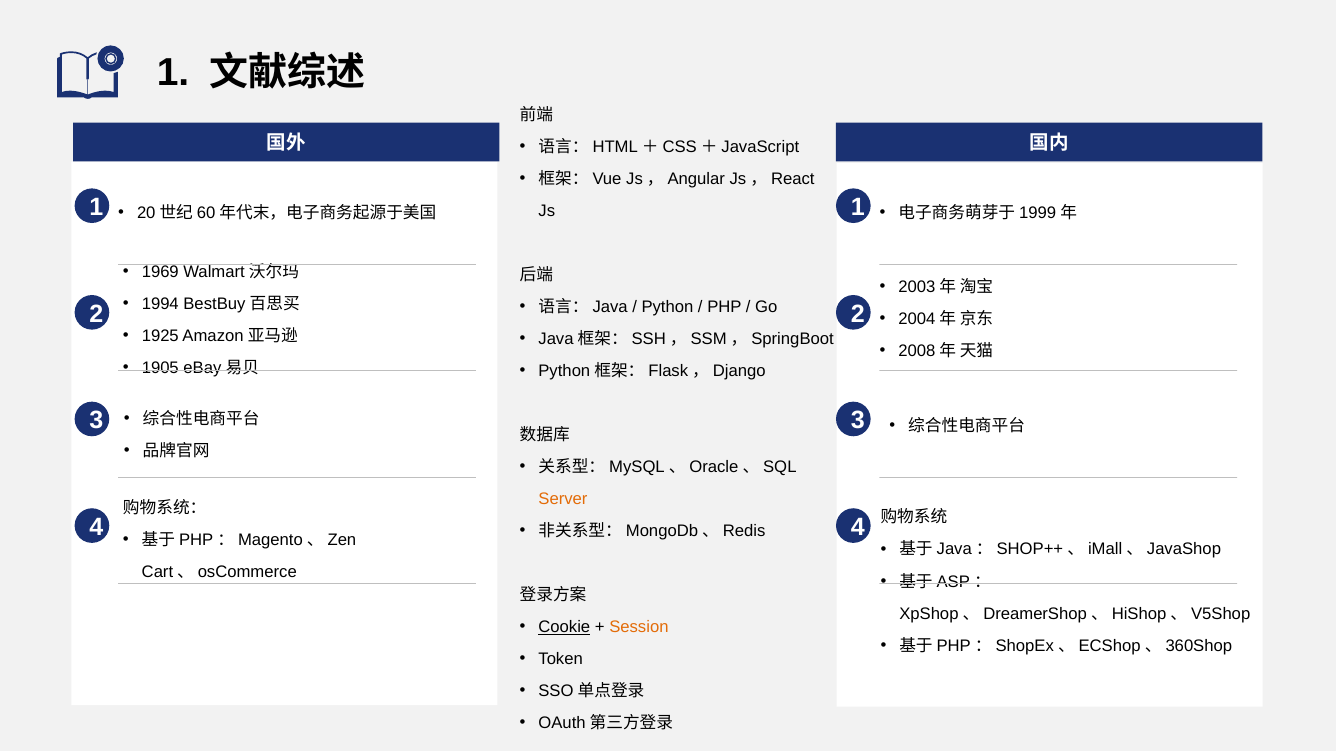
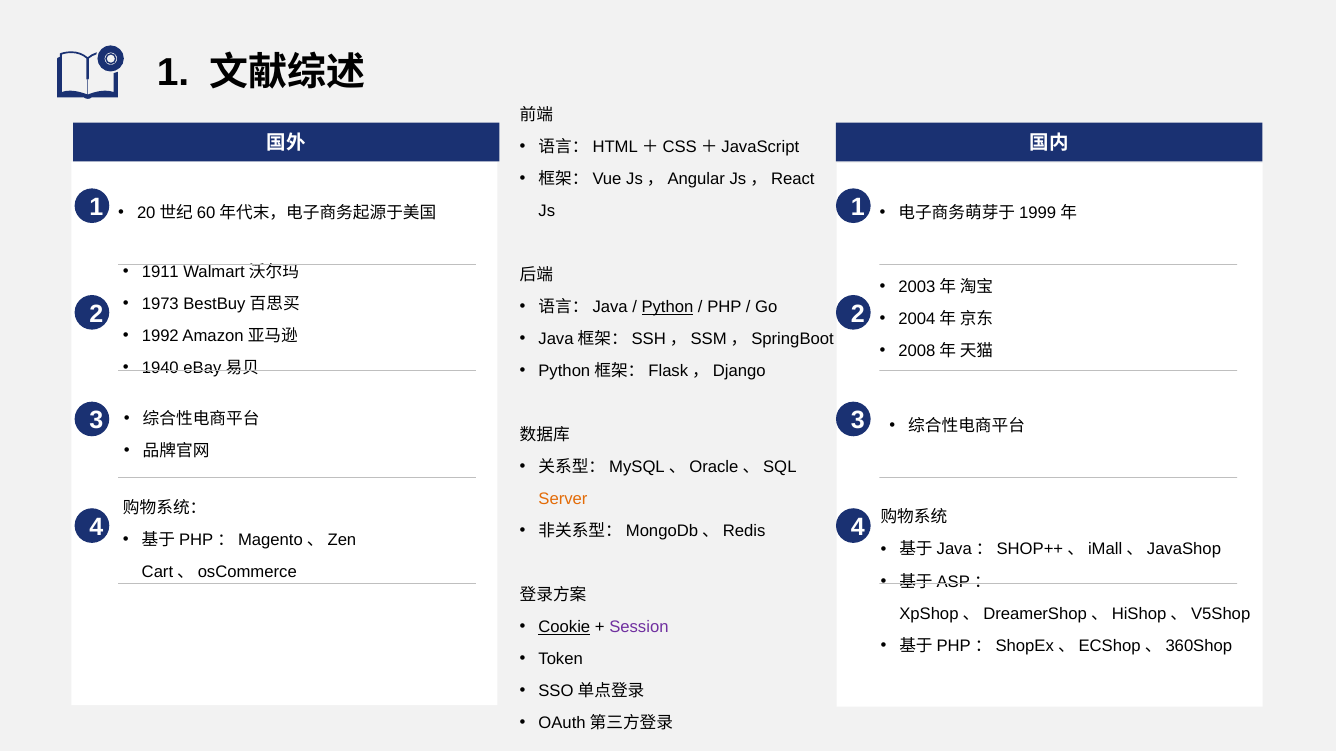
1969: 1969 -> 1911
1994: 1994 -> 1973
Python underline: none -> present
1925: 1925 -> 1992
1905: 1905 -> 1940
Session colour: orange -> purple
